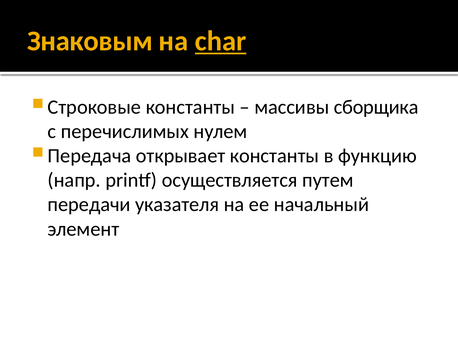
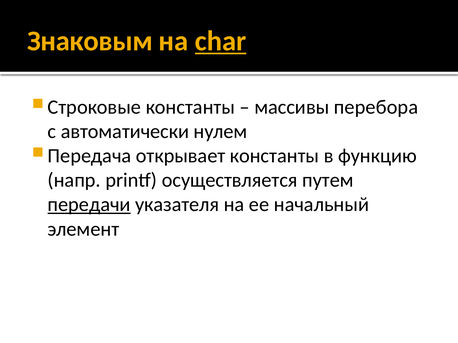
сборщика: сборщика -> перебора
перечислимых: перечислимых -> автоматически
передачи underline: none -> present
